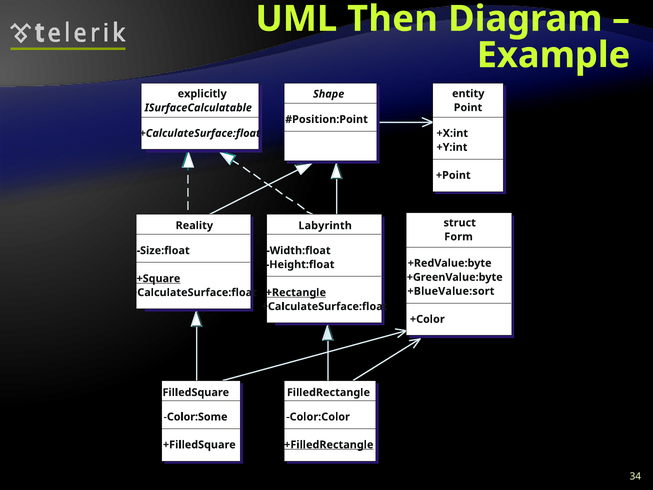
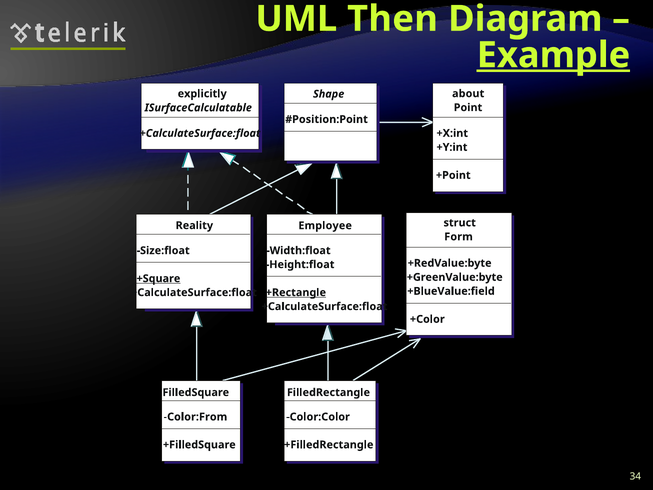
Example underline: none -> present
entity: entity -> about
Labyrinth: Labyrinth -> Employee
+BlueValue:sort: +BlueValue:sort -> +BlueValue:field
Color:Some: Color:Some -> Color:From
+FilledRectangle underline: present -> none
